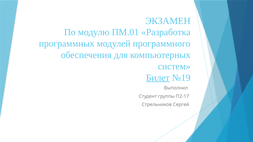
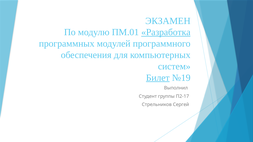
Разработка underline: none -> present
